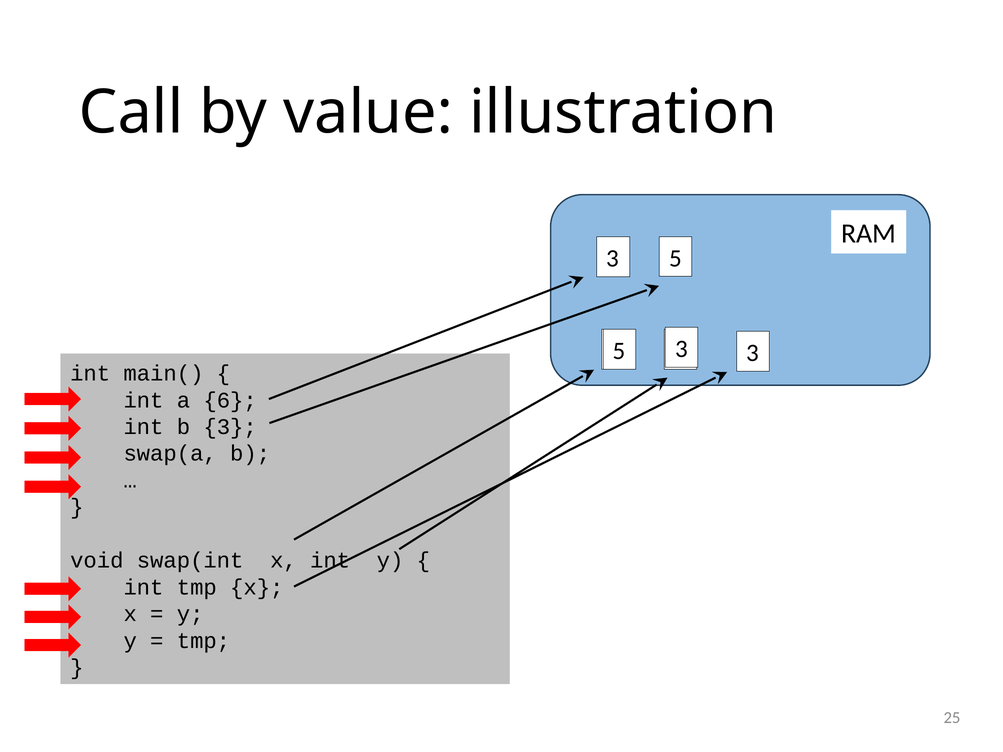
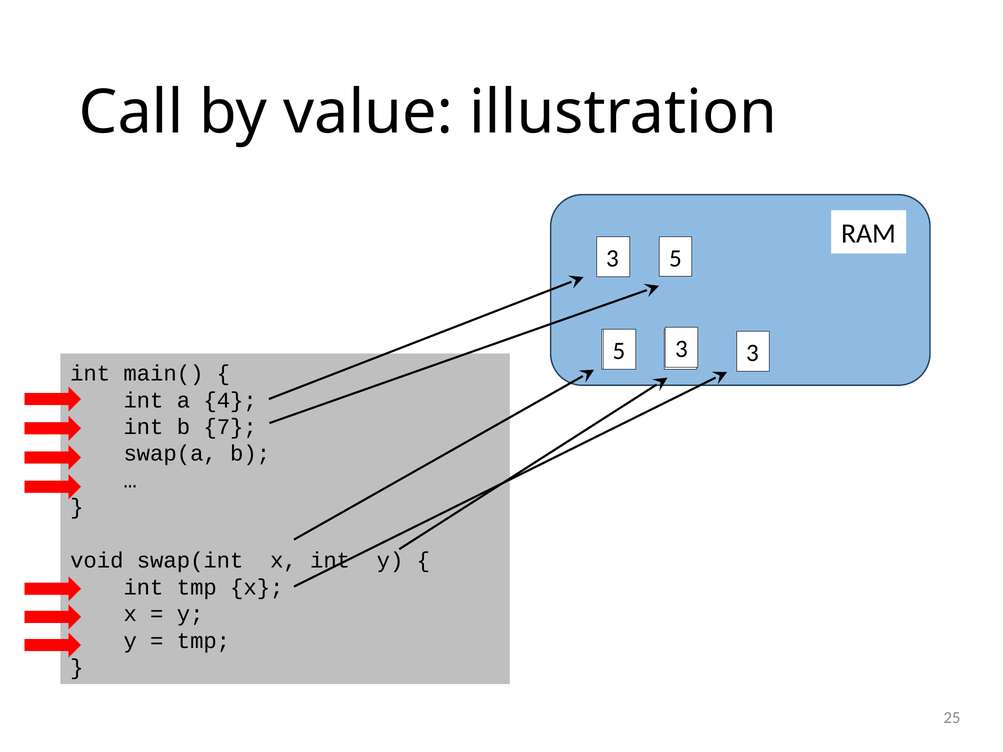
6: 6 -> 4
b 3: 3 -> 7
